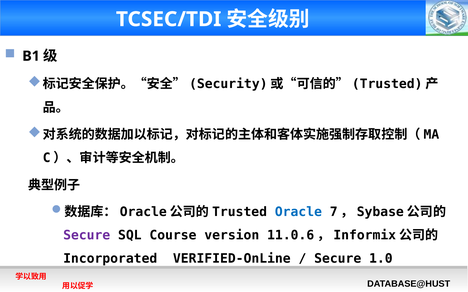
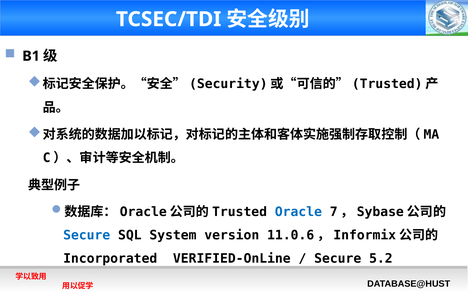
Secure at (87, 235) colour: purple -> blue
Course: Course -> System
1.0: 1.0 -> 5.2
